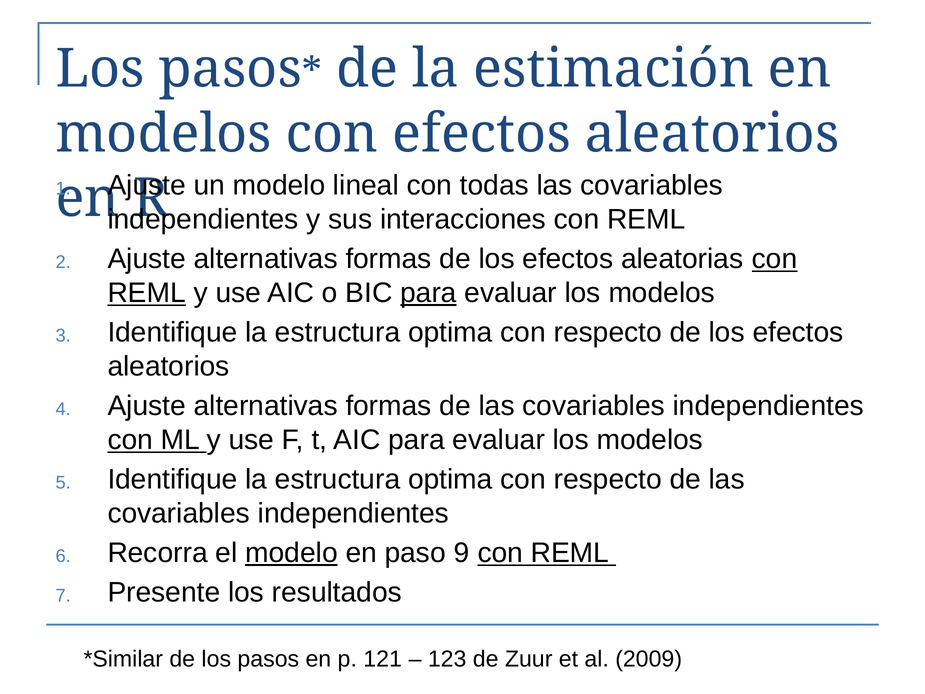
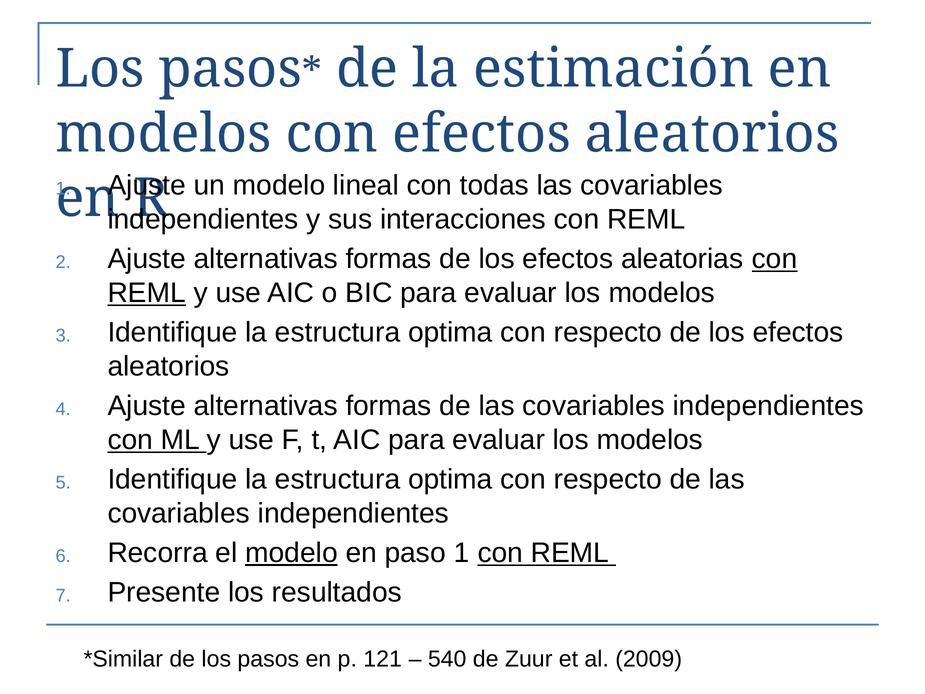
para at (428, 293) underline: present -> none
paso 9: 9 -> 1
123: 123 -> 540
